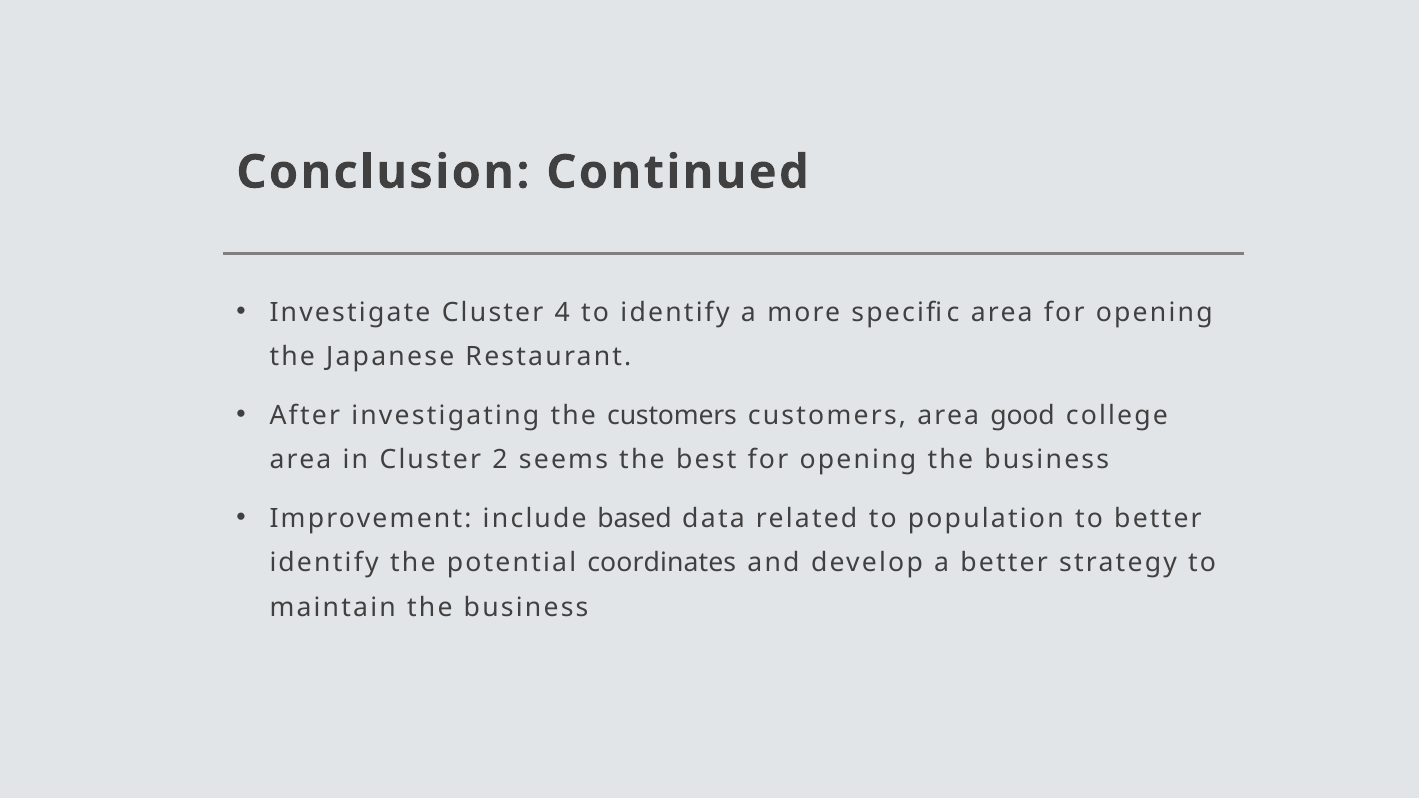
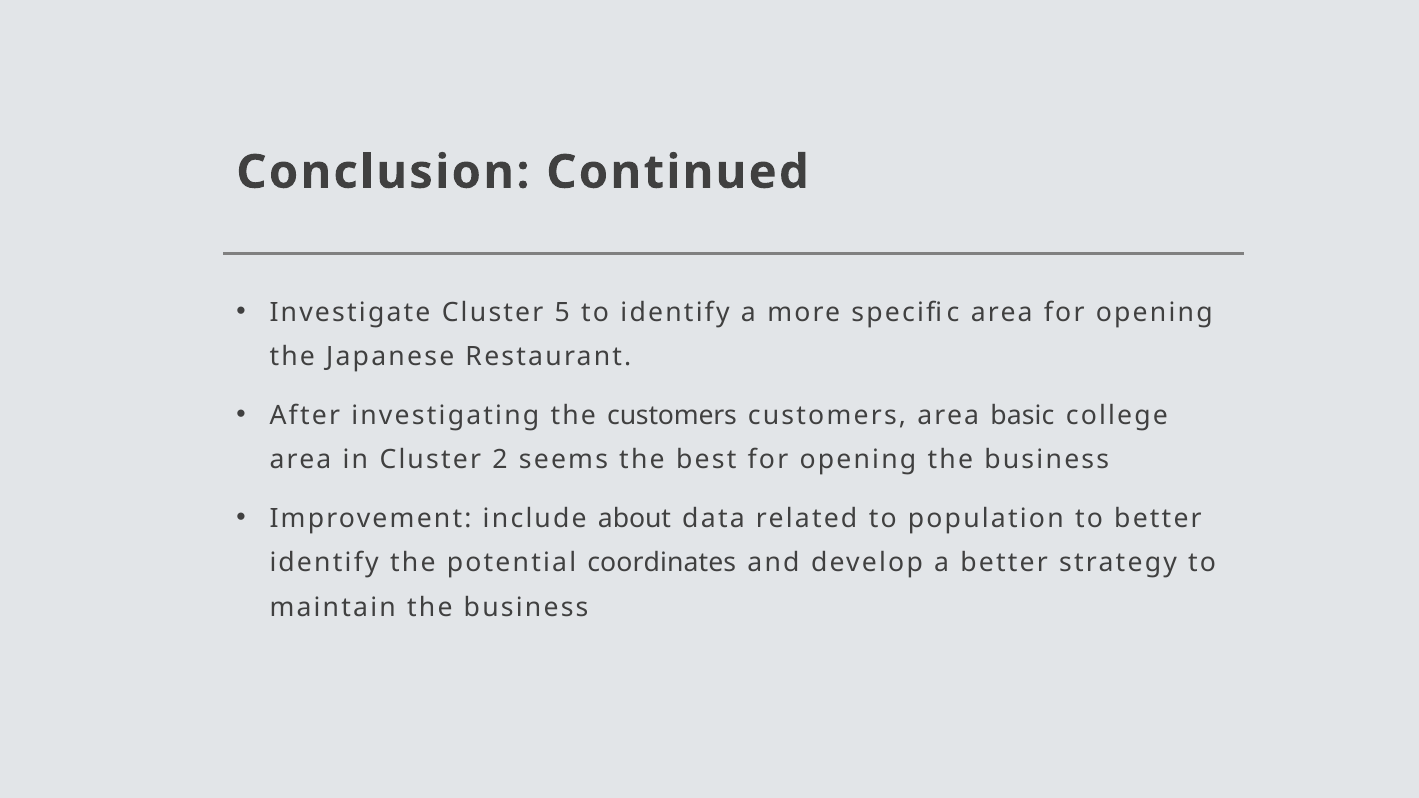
4: 4 -> 5
good: good -> basic
based: based -> about
